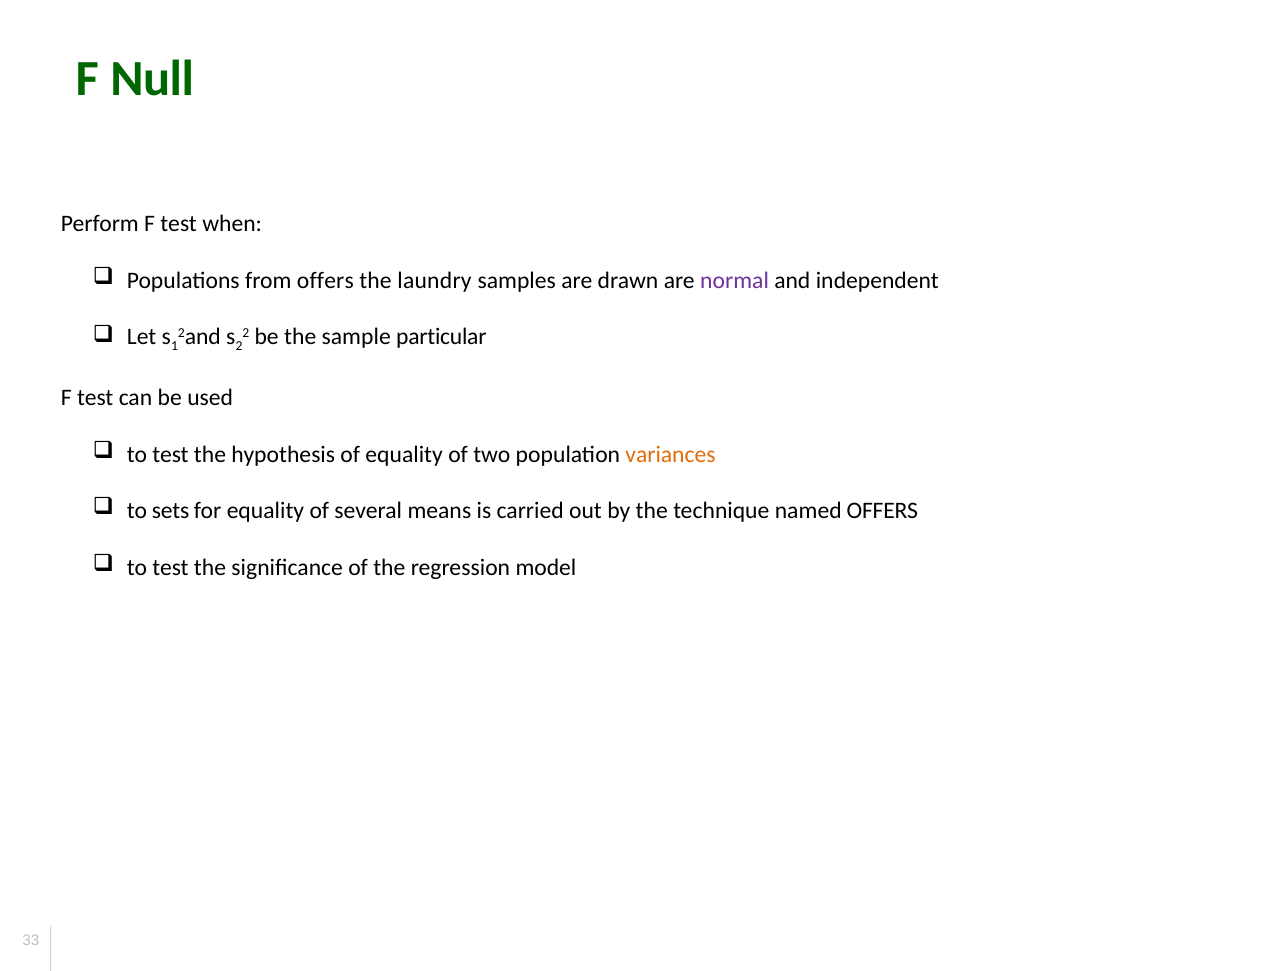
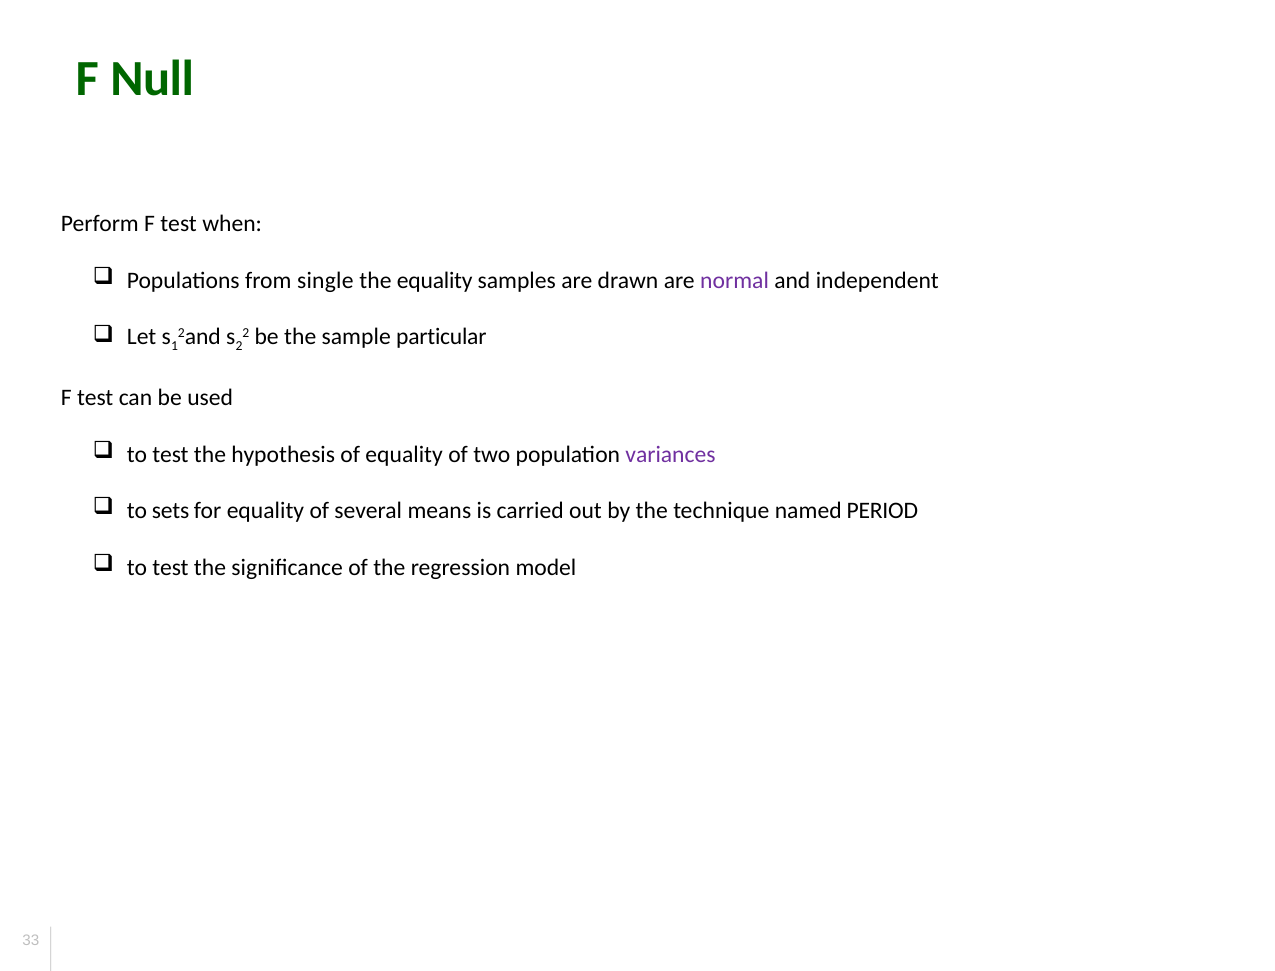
from offers: offers -> single
the laundry: laundry -> equality
variances colour: orange -> purple
named OFFERS: OFFERS -> PERIOD
